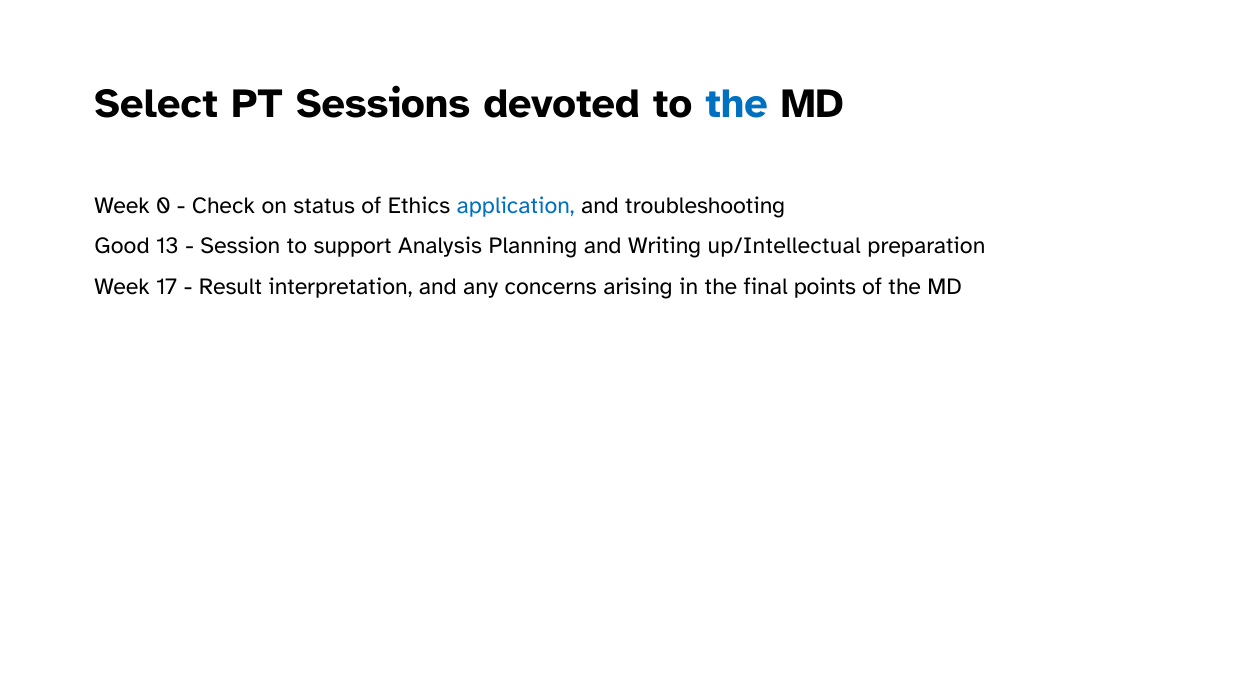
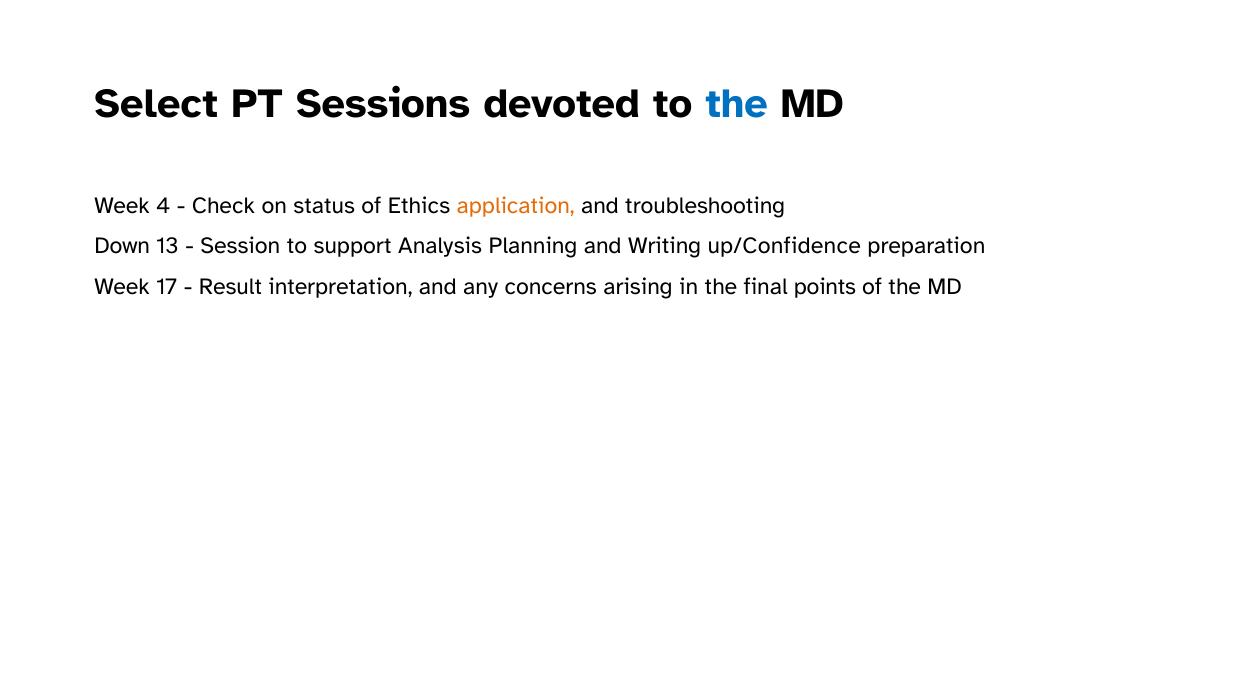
0: 0 -> 4
application colour: blue -> orange
Good: Good -> Down
up/Intellectual: up/Intellectual -> up/Confidence
